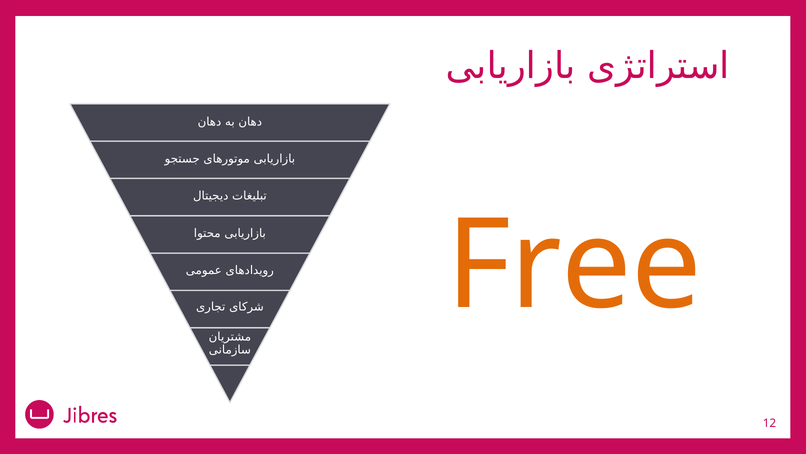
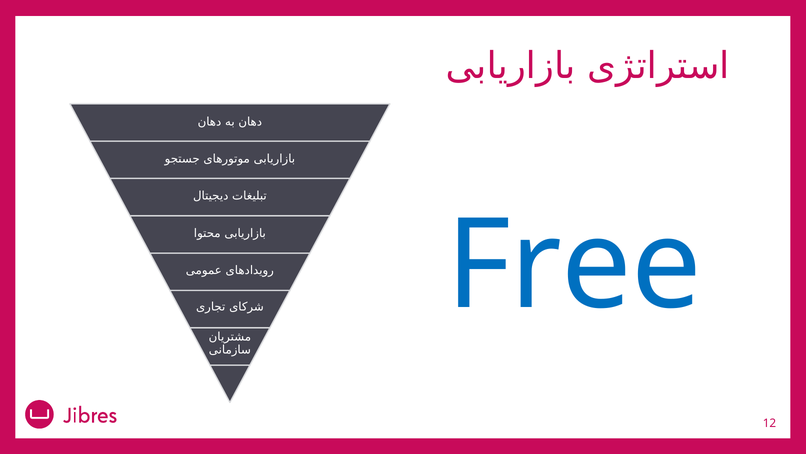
Free colour: orange -> blue
